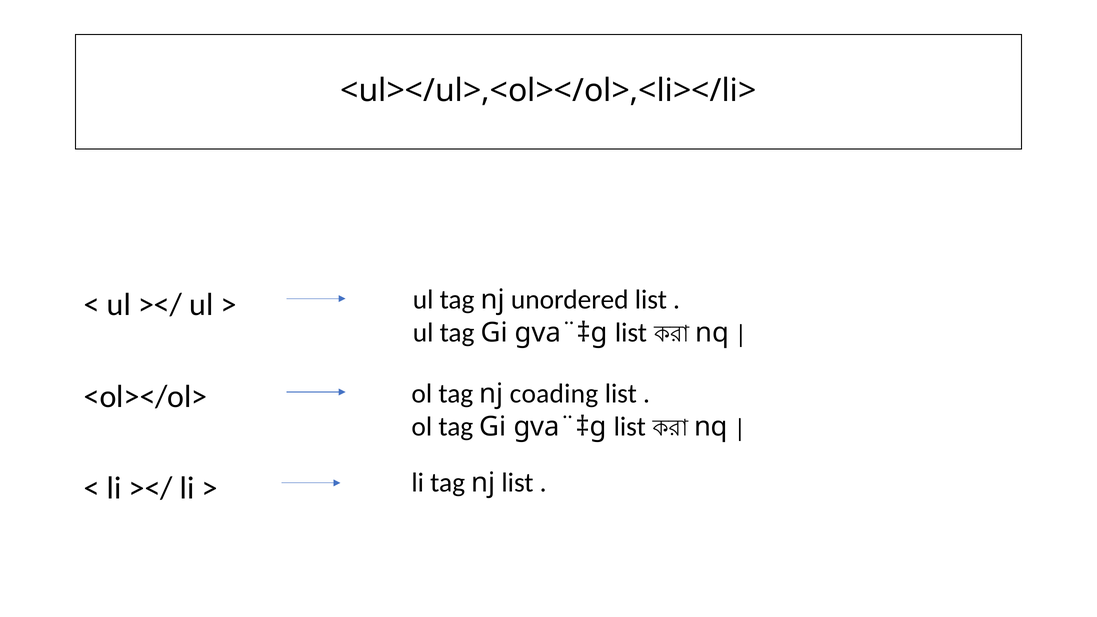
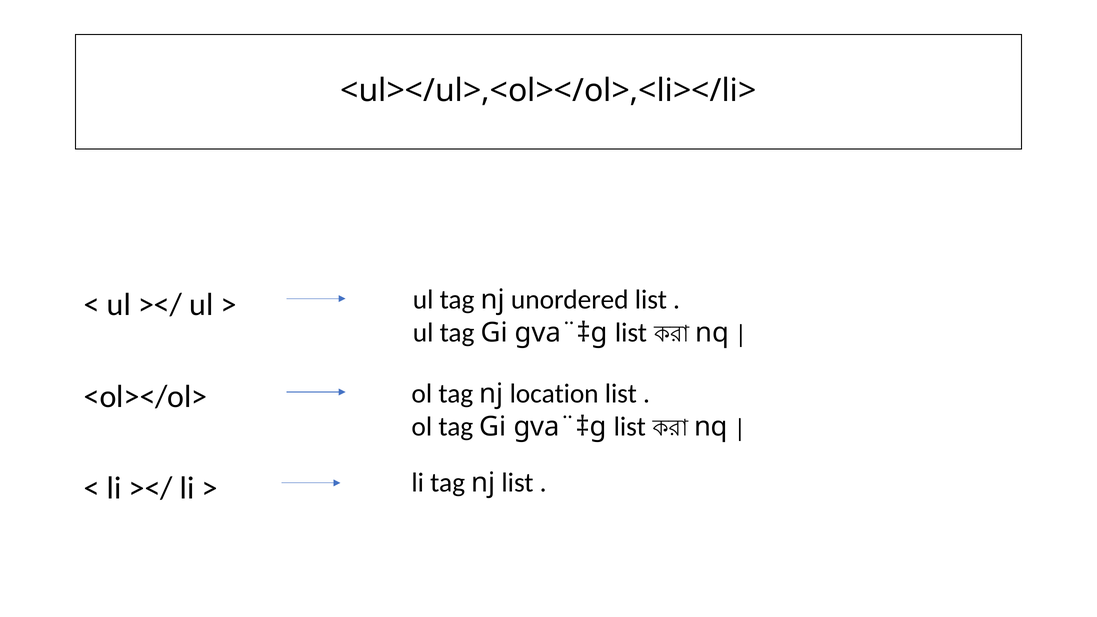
coading: coading -> location
